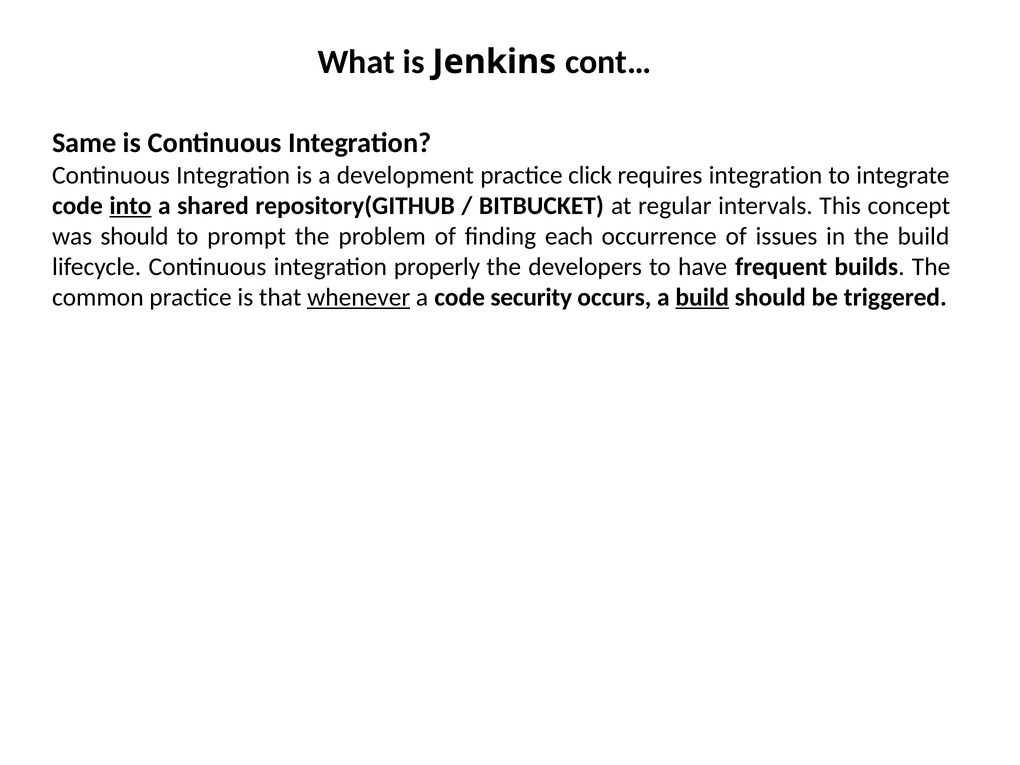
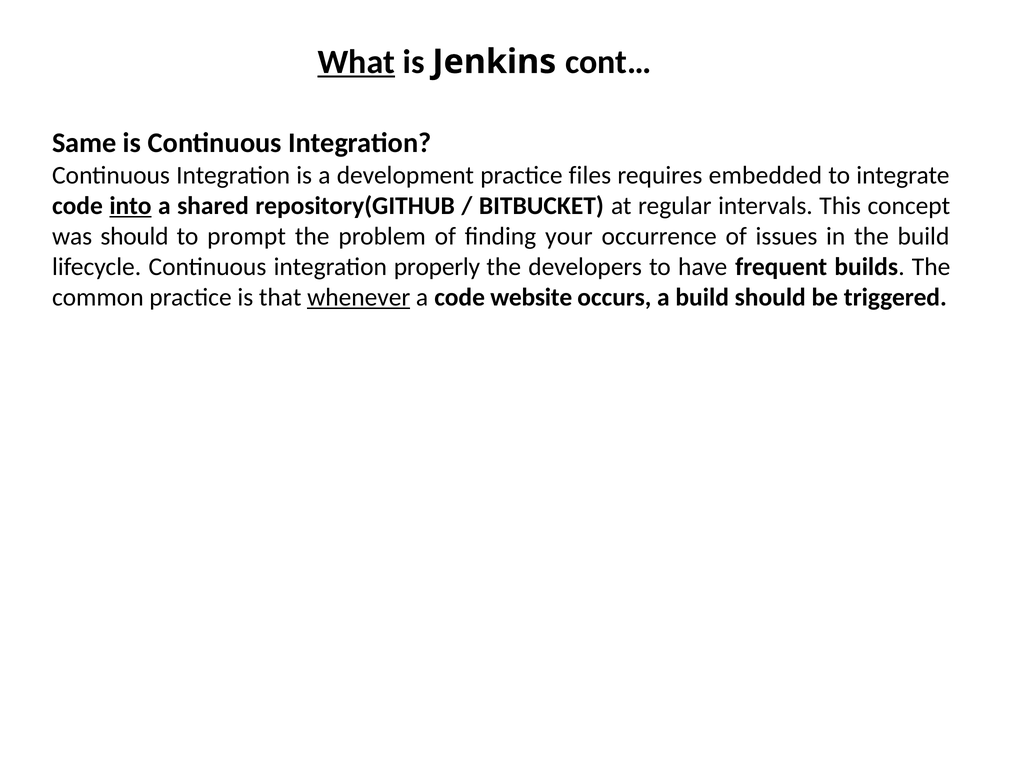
What underline: none -> present
click: click -> files
requires integration: integration -> embedded
each: each -> your
security: security -> website
build at (702, 298) underline: present -> none
